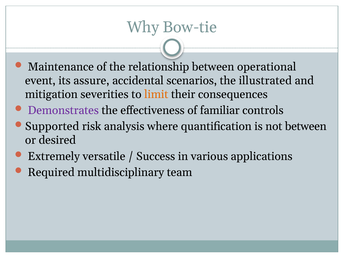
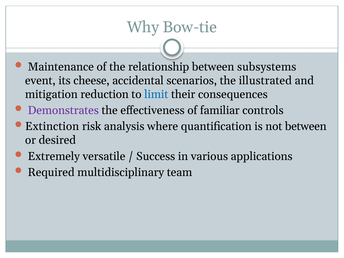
operational: operational -> subsystems
assure: assure -> cheese
severities: severities -> reduction
limit colour: orange -> blue
Supported: Supported -> Extinction
